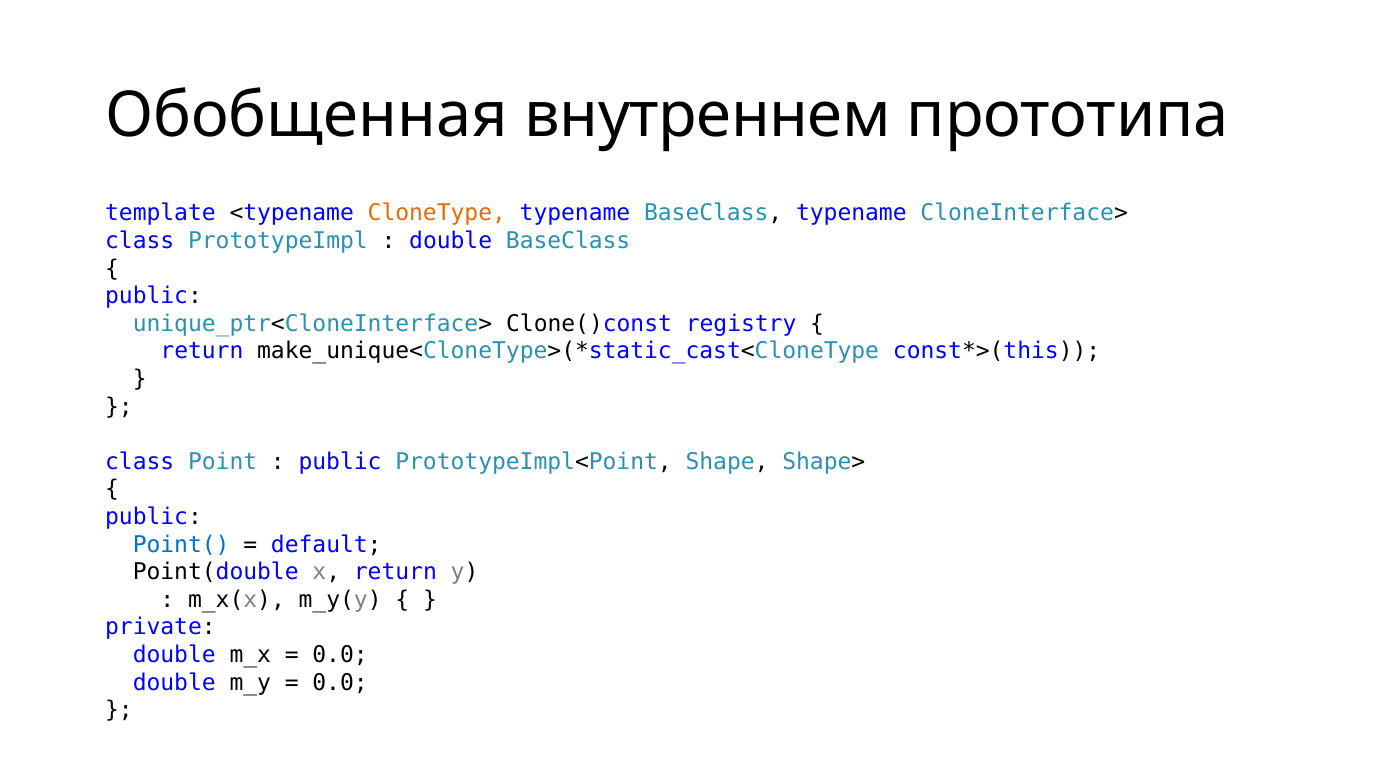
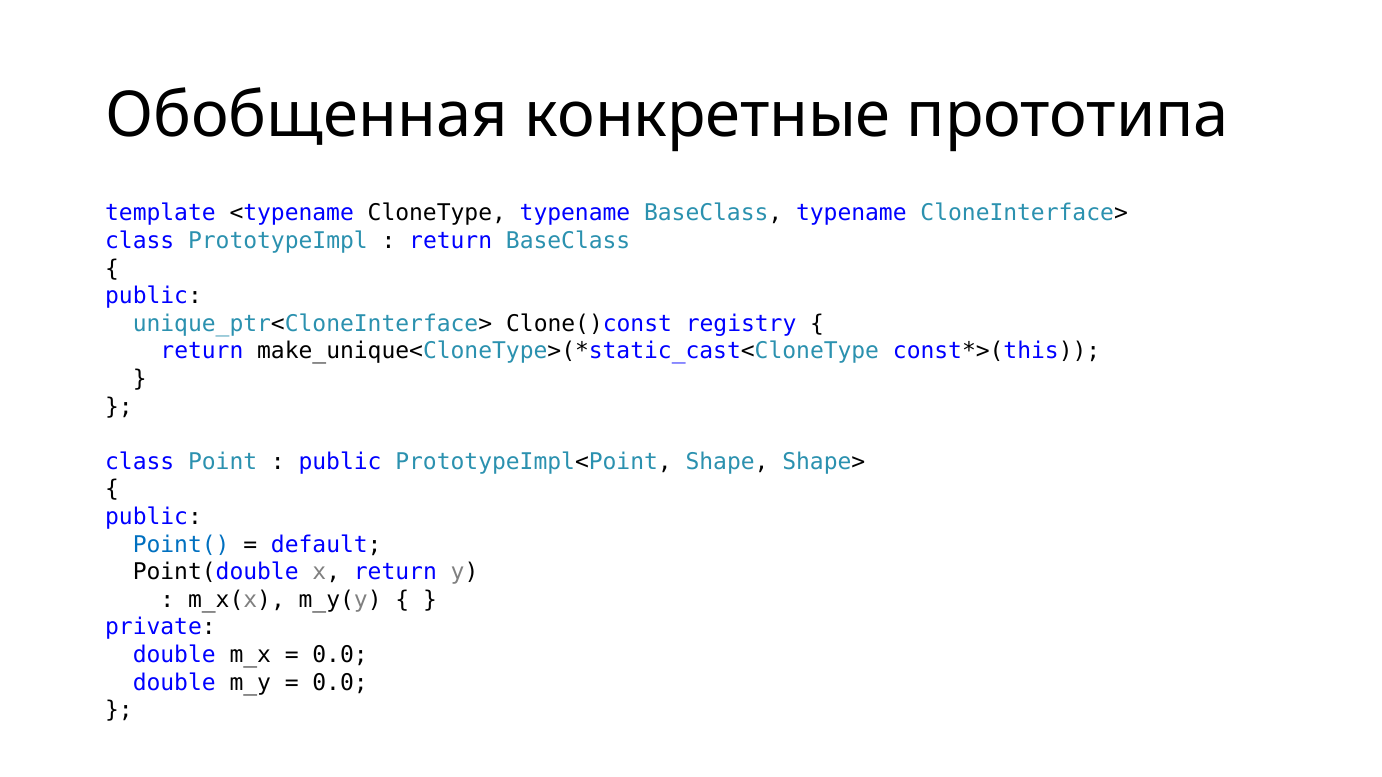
внутреннем: внутреннем -> конкретные
CloneType colour: orange -> black
double at (451, 241): double -> return
